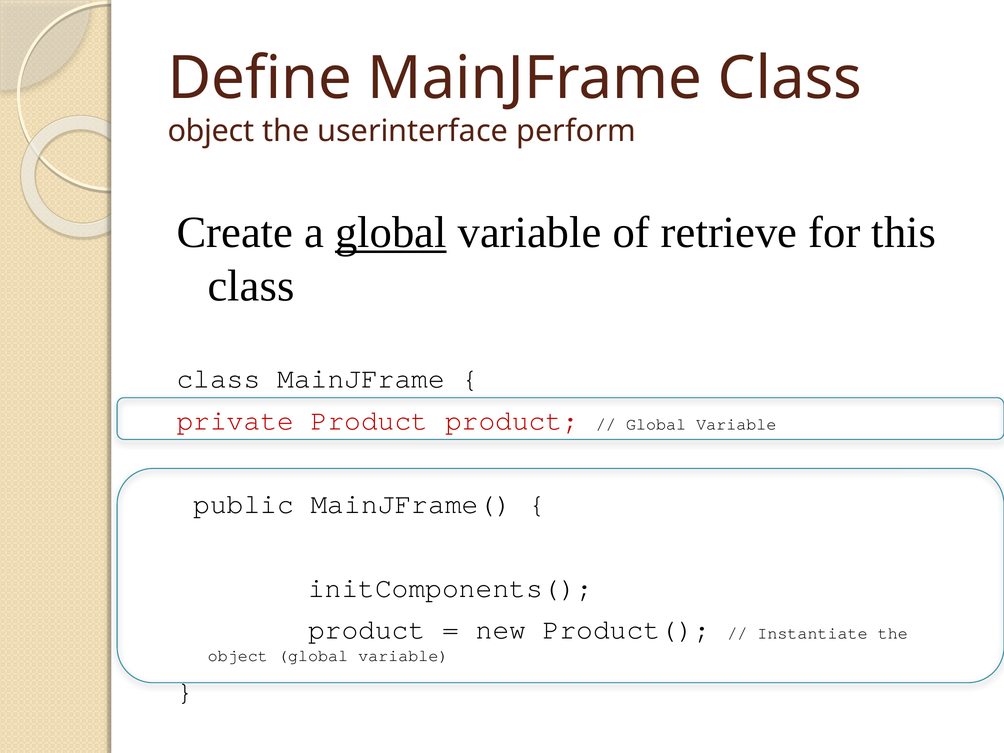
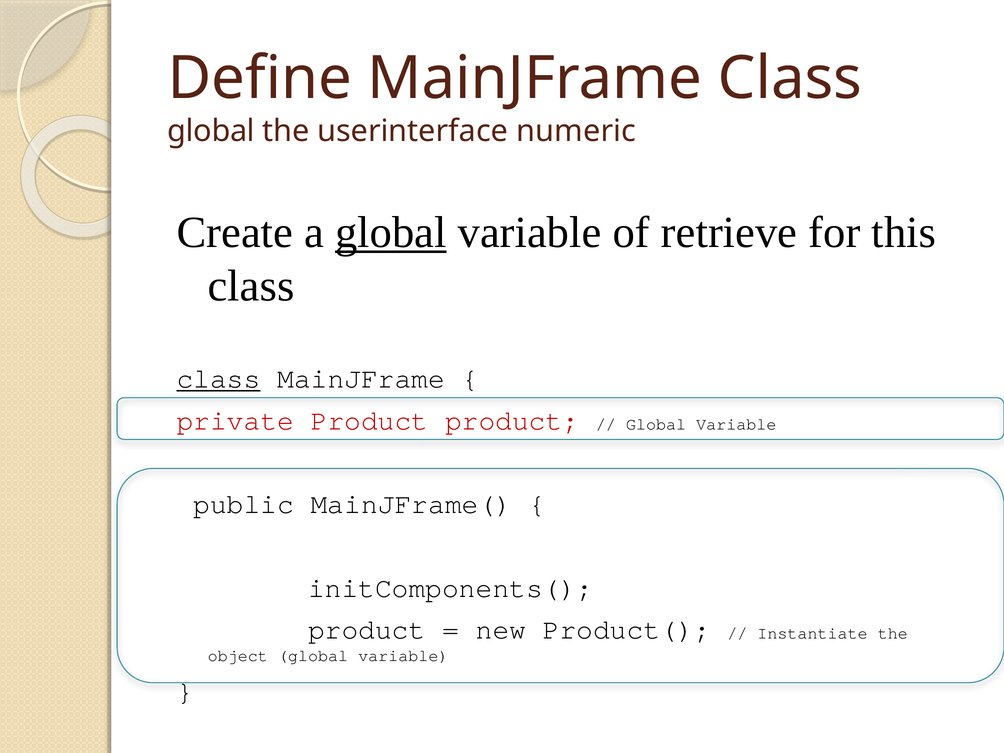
object at (211, 131): object -> global
perform: perform -> numeric
class at (219, 379) underline: none -> present
